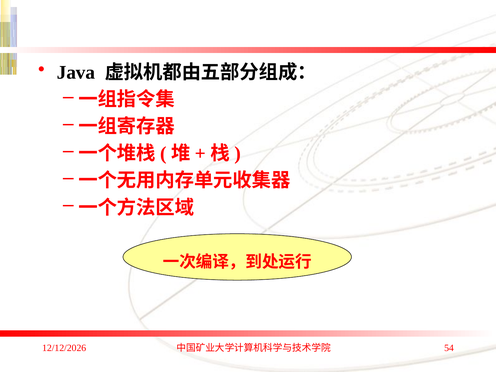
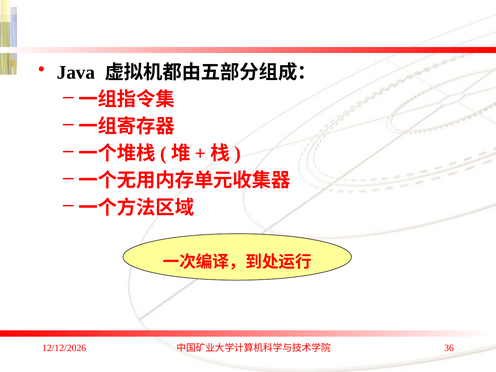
54: 54 -> 36
